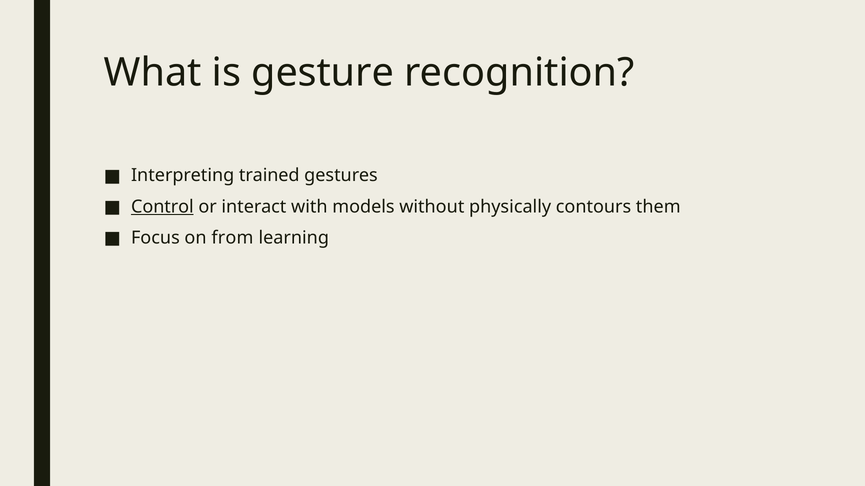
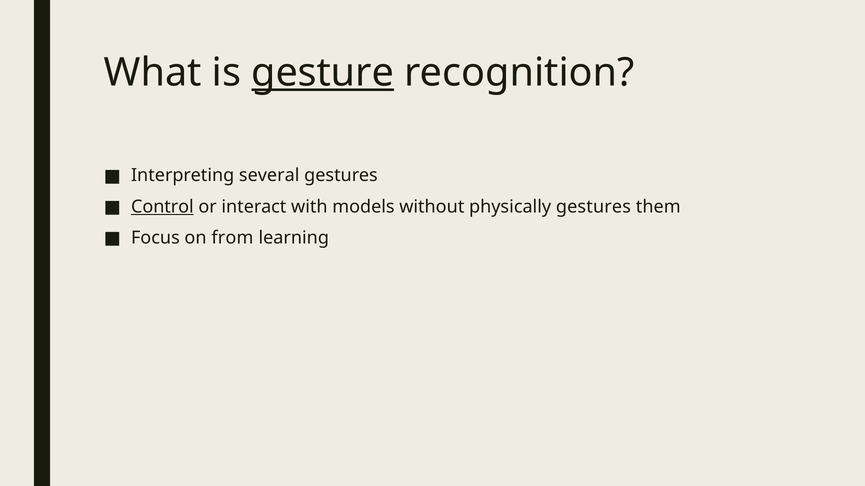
gesture underline: none -> present
trained: trained -> several
physically contours: contours -> gestures
